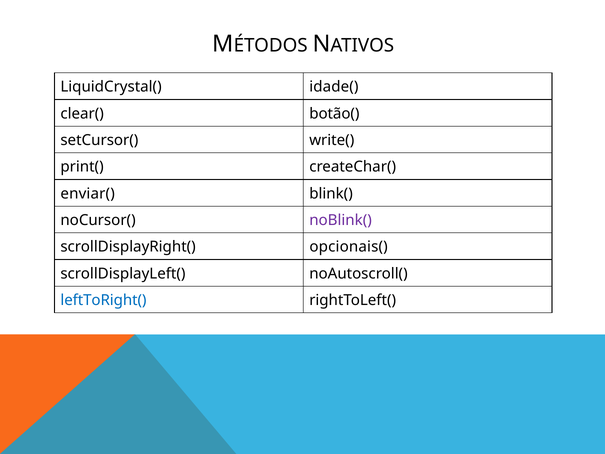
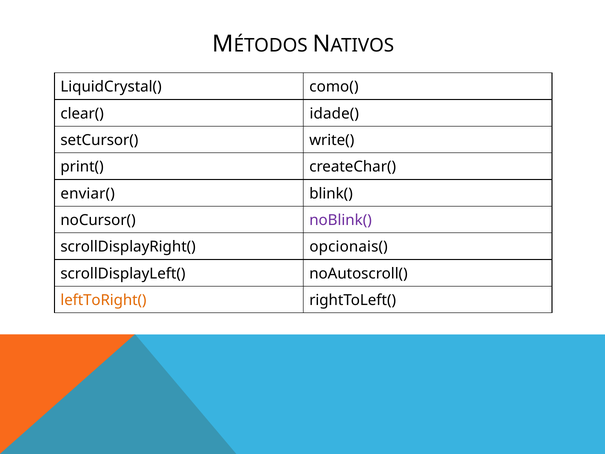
idade(: idade( -> como(
botão(: botão( -> idade(
leftToRight( colour: blue -> orange
